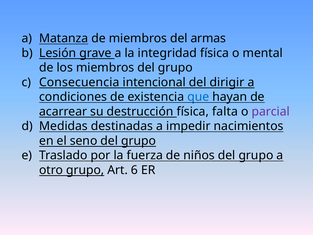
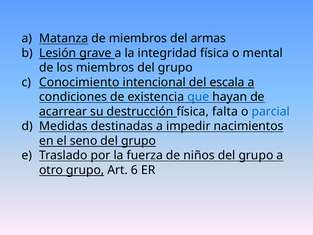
Consecuencia: Consecuencia -> Conocimiento
dirigir: dirigir -> escala
parcial colour: purple -> blue
